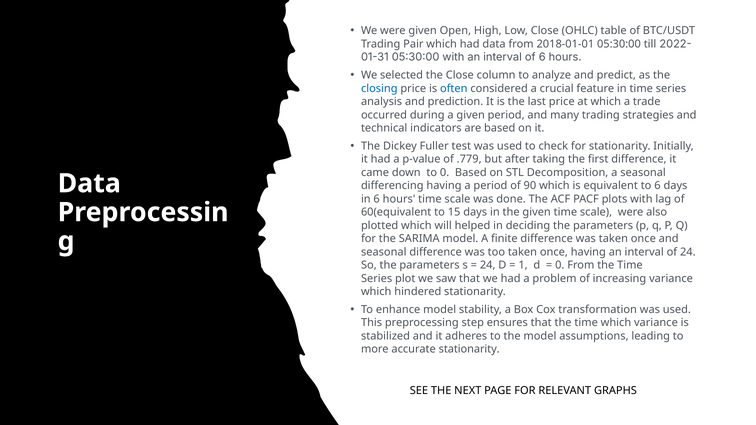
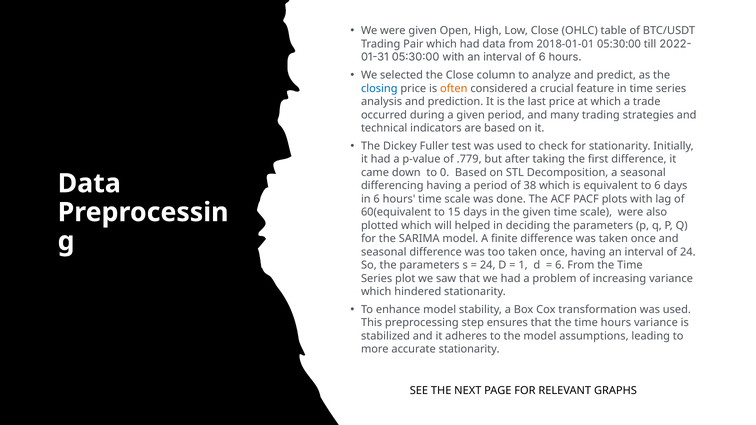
often colour: blue -> orange
90: 90 -> 38
0 at (560, 265): 0 -> 6
time which: which -> hours
